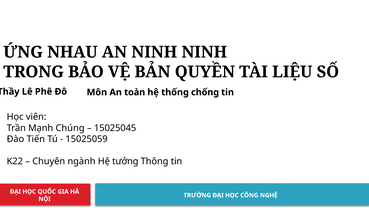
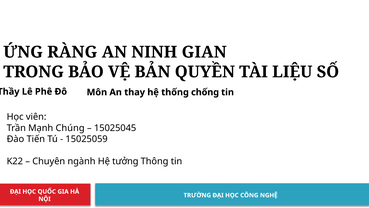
NHAU: NHAU -> RÀNG
NINH NINH: NINH -> GIAN
toàn: toàn -> thay
